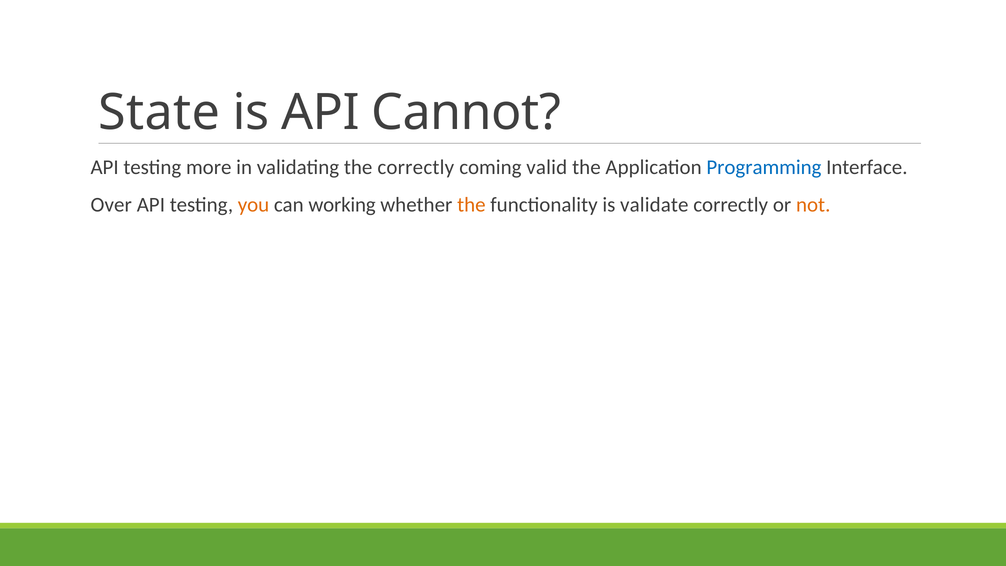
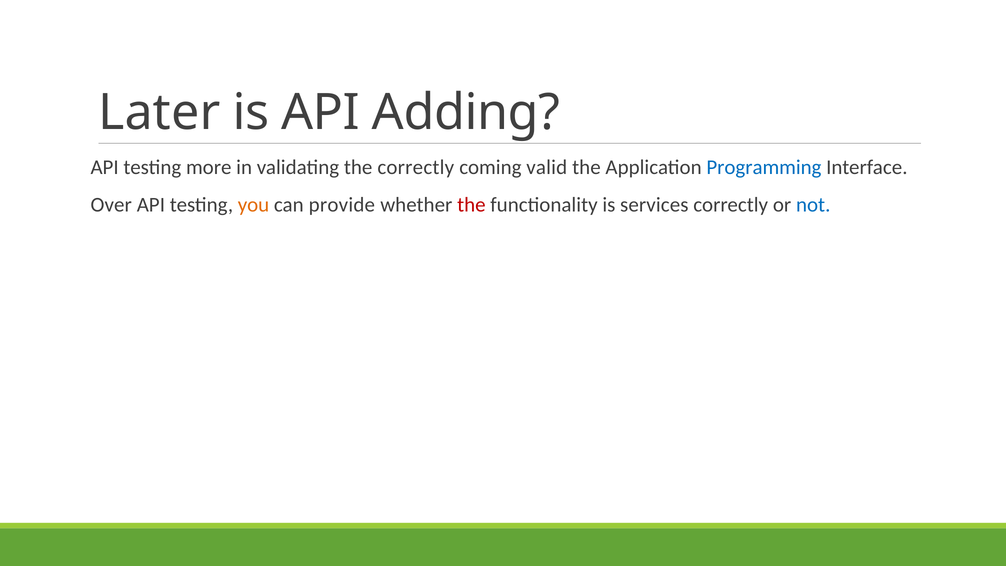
State: State -> Later
Cannot: Cannot -> Adding
working: working -> provide
the at (471, 205) colour: orange -> red
validate: validate -> services
not colour: orange -> blue
